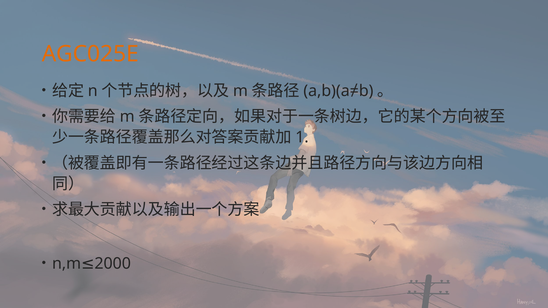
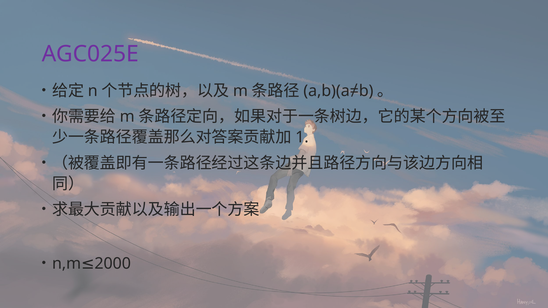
AGC025E colour: orange -> purple
